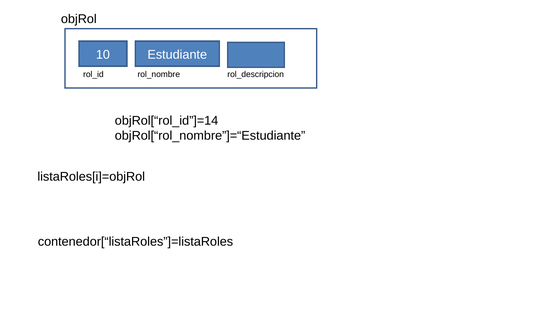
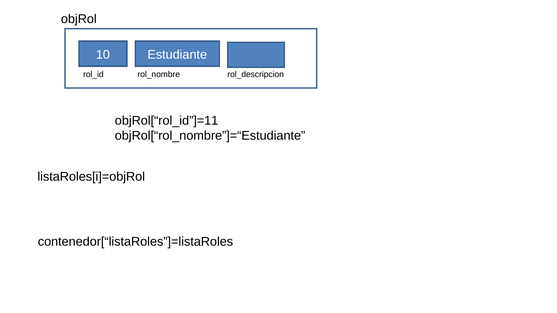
objRol[“rol_id”]=14: objRol[“rol_id”]=14 -> objRol[“rol_id”]=11
